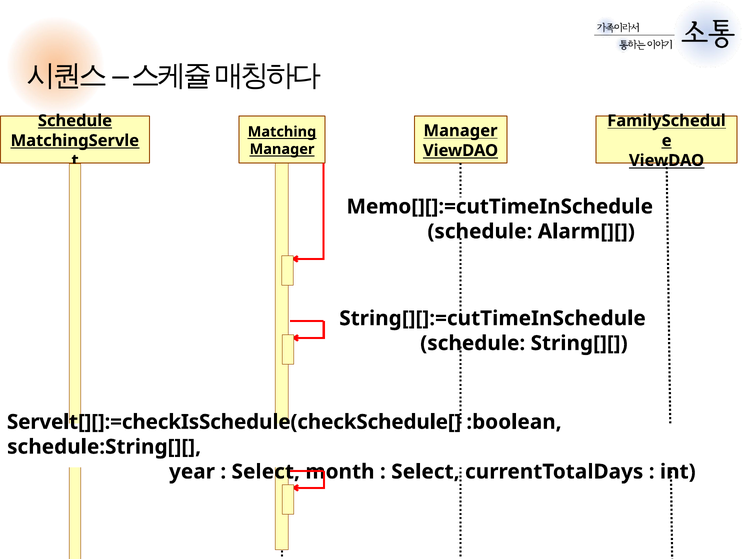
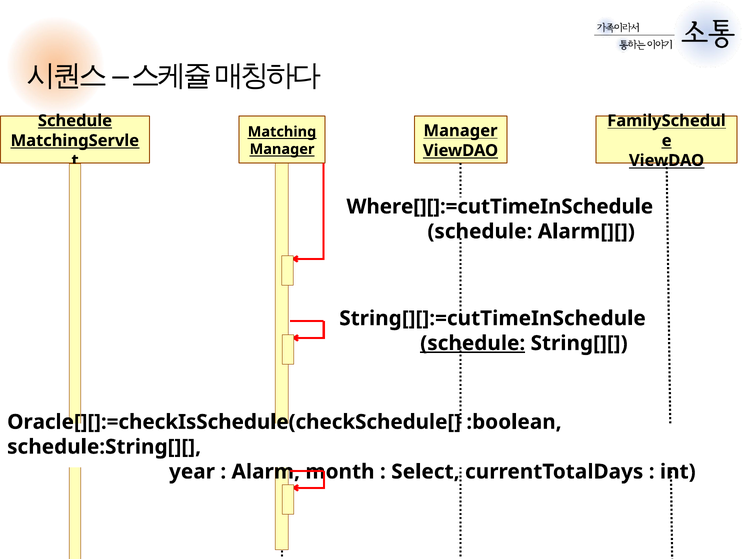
Memo[][]:=cutTimeInSchedule: Memo[][]:=cutTimeInSchedule -> Where[][]:=cutTimeInSchedule
schedule at (473, 344) underline: none -> present
Servelt[][]:=checkIsSchedule(checkSchedule[: Servelt[][]:=checkIsSchedule(checkSchedule[ -> Oracle[][]:=checkIsSchedule(checkSchedule[
Select at (266, 472): Select -> Alarm
